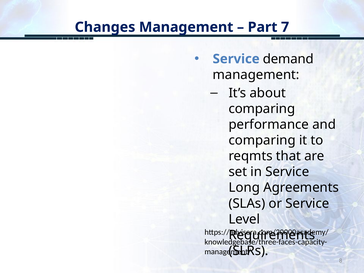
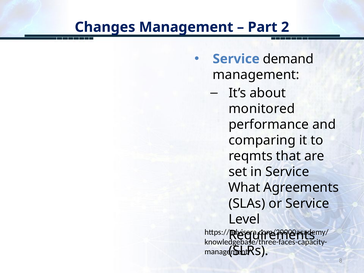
7: 7 -> 2
comparing at (262, 109): comparing -> monitored
Long: Long -> What
